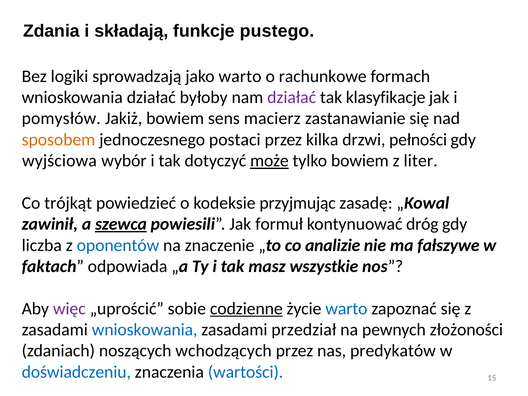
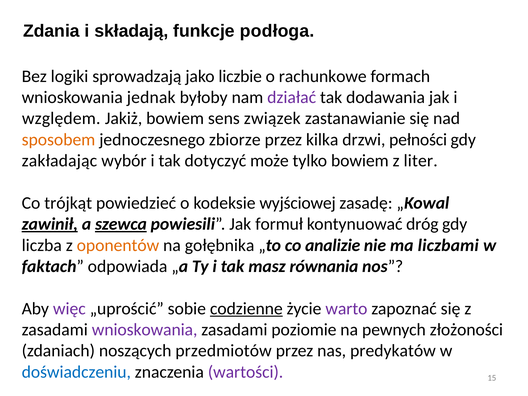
pustego: pustego -> podłoga
jako warto: warto -> liczbie
wnioskowania działać: działać -> jednak
klasyfikacje: klasyfikacje -> dodawania
pomysłów: pomysłów -> względem
macierz: macierz -> związek
postaci: postaci -> zbiorze
wyjściowa: wyjściowa -> zakładając
może underline: present -> none
przyjmując: przyjmując -> wyjściowej
zawinił underline: none -> present
oponentów colour: blue -> orange
znaczenie: znaczenie -> gołębnika
fałszywe: fałszywe -> liczbami
wszystkie: wszystkie -> równania
warto at (346, 309) colour: blue -> purple
wnioskowania at (145, 330) colour: blue -> purple
przedział: przedział -> poziomie
wchodzących: wchodzących -> przedmiotów
wartości colour: blue -> purple
